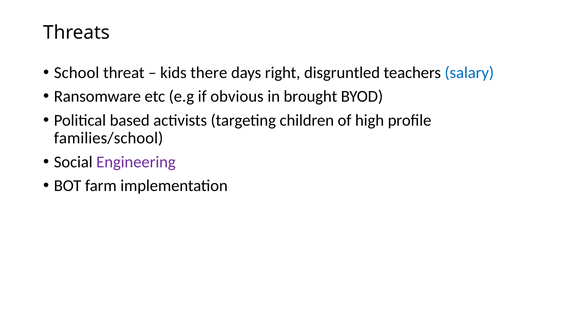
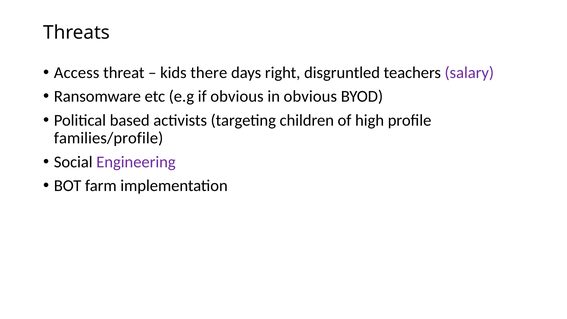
School: School -> Access
salary colour: blue -> purple
in brought: brought -> obvious
families/school: families/school -> families/profile
